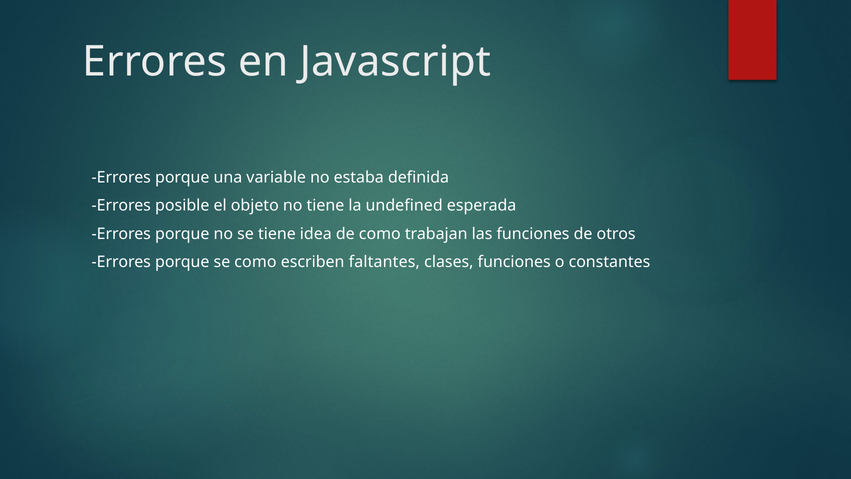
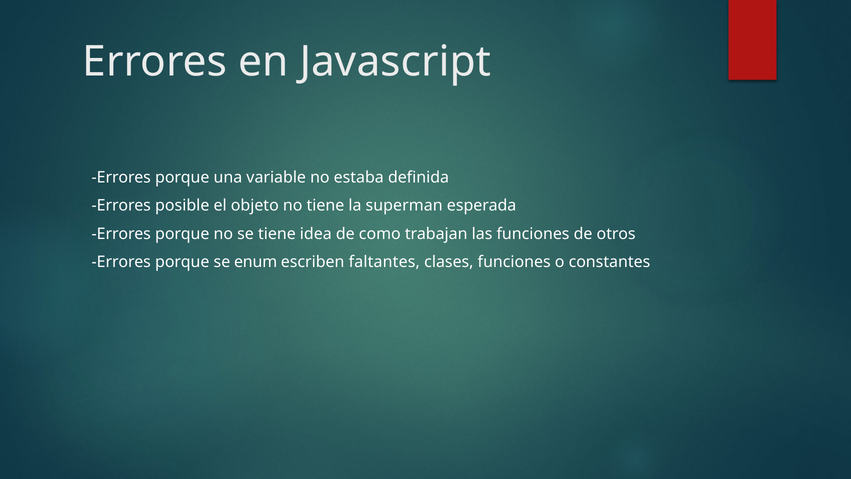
undefined: undefined -> superman
se como: como -> enum
